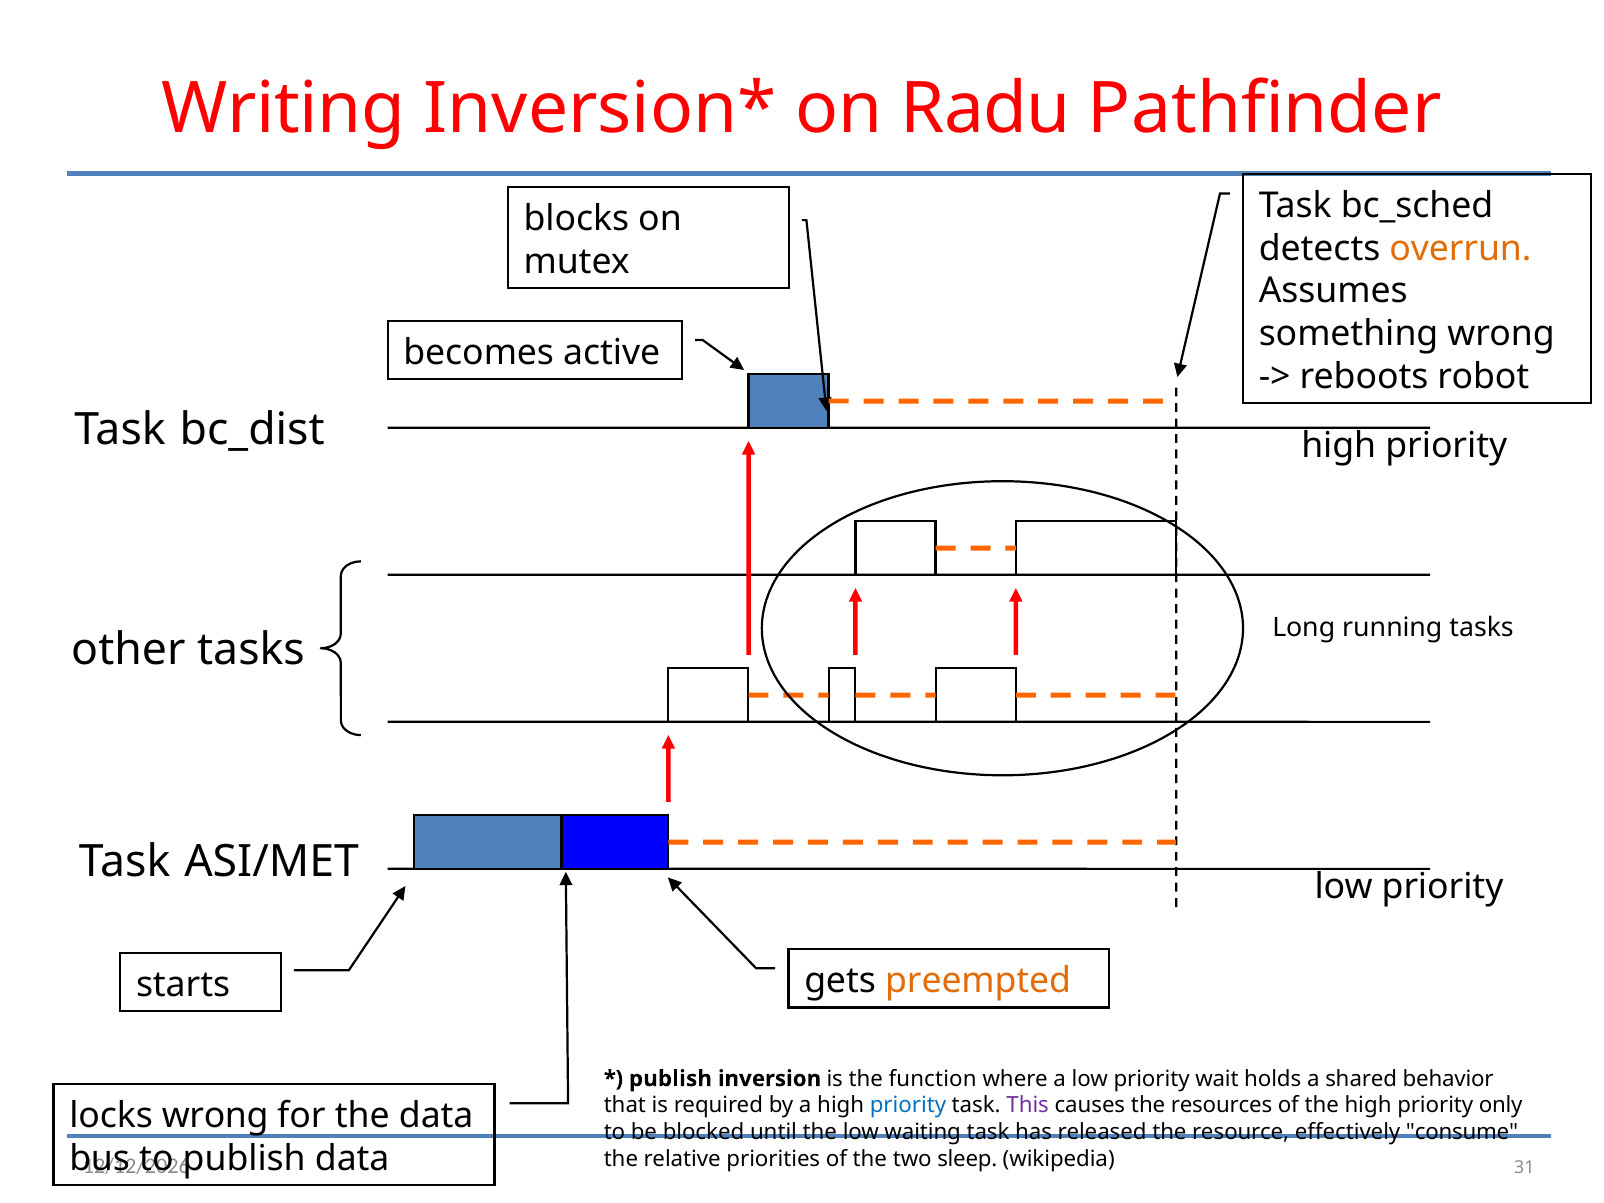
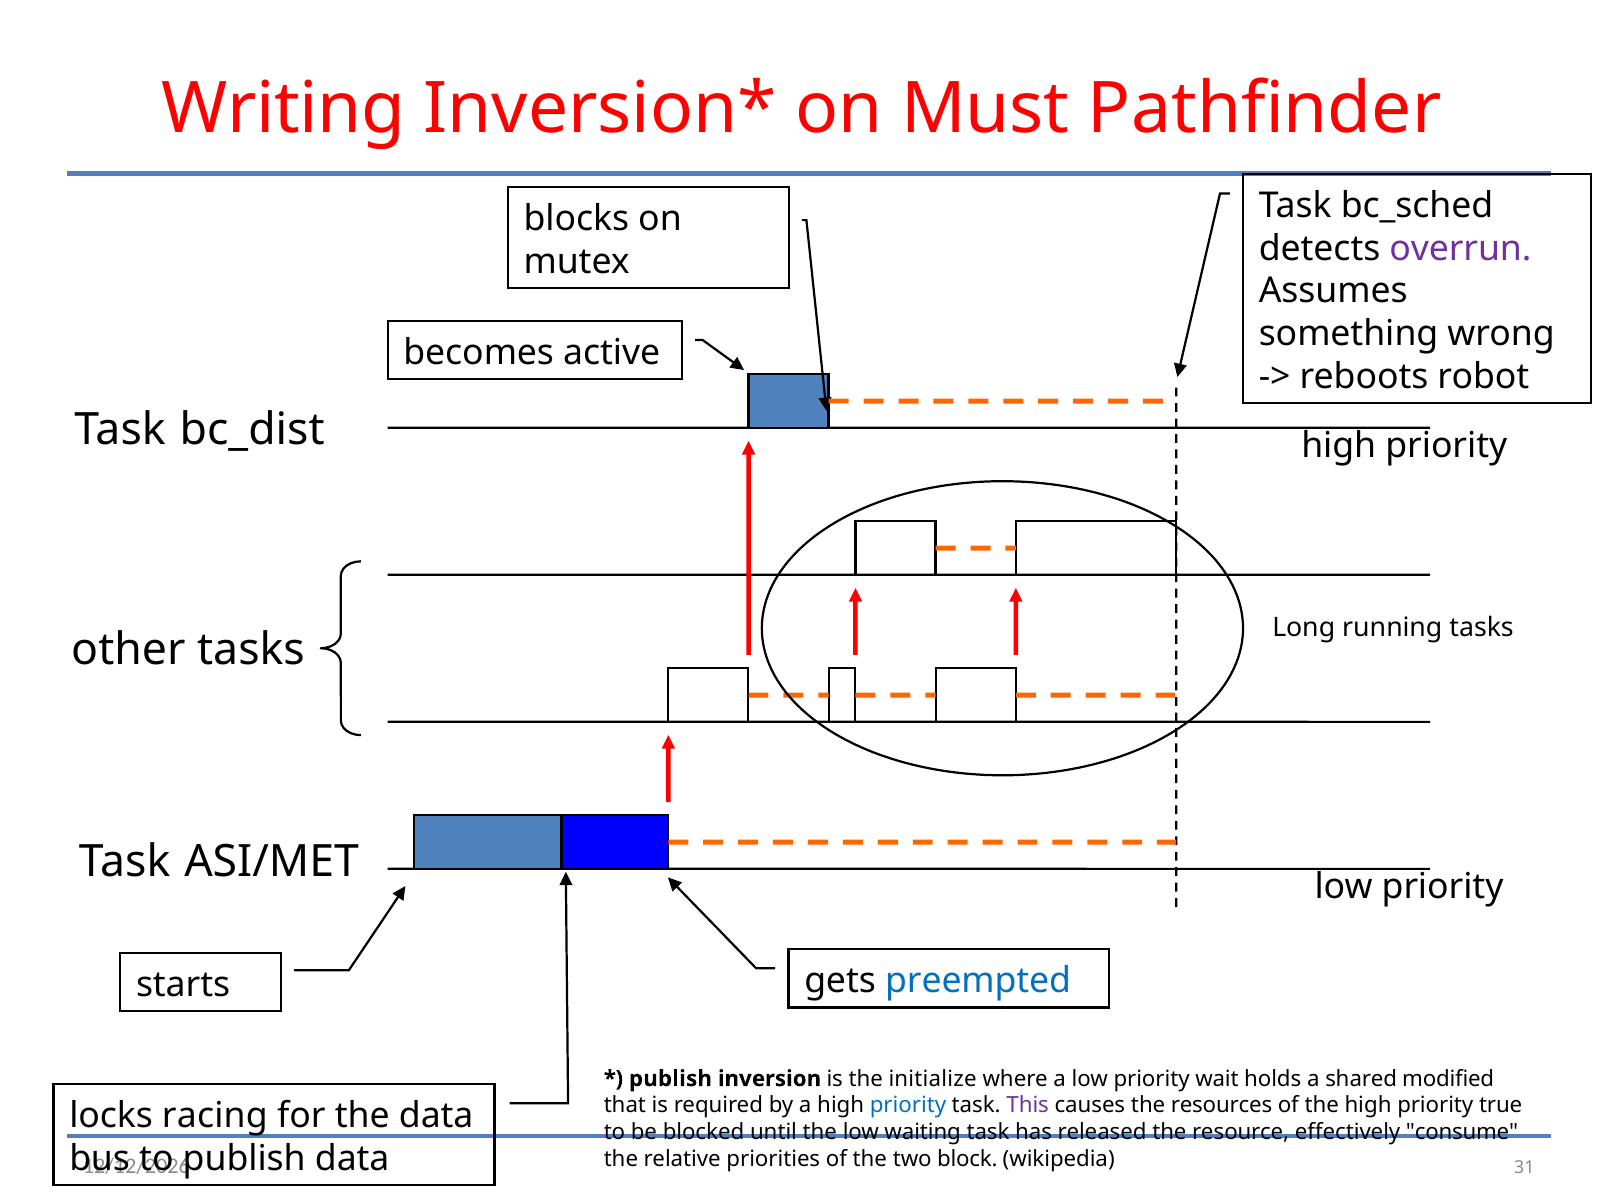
Radu: Radu -> Must
overrun colour: orange -> purple
preempted colour: orange -> blue
function: function -> initialize
behavior: behavior -> modified
only: only -> true
locks wrong: wrong -> racing
sleep: sleep -> block
